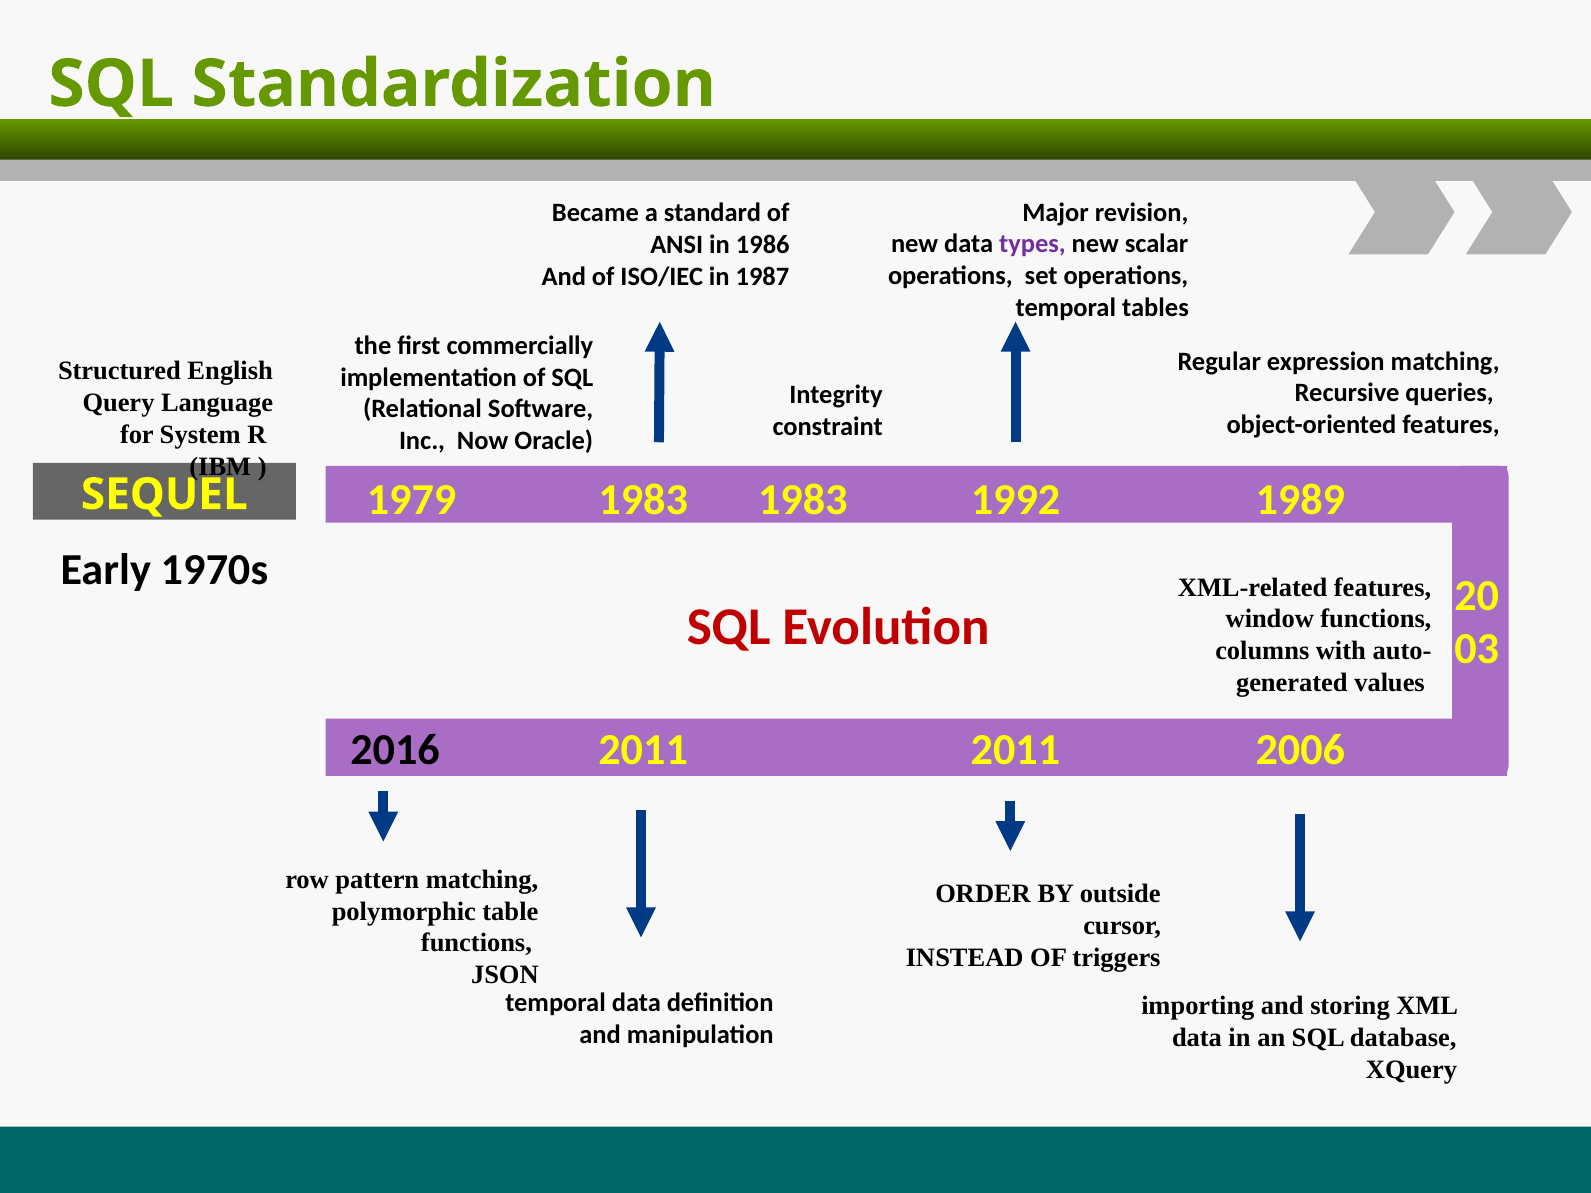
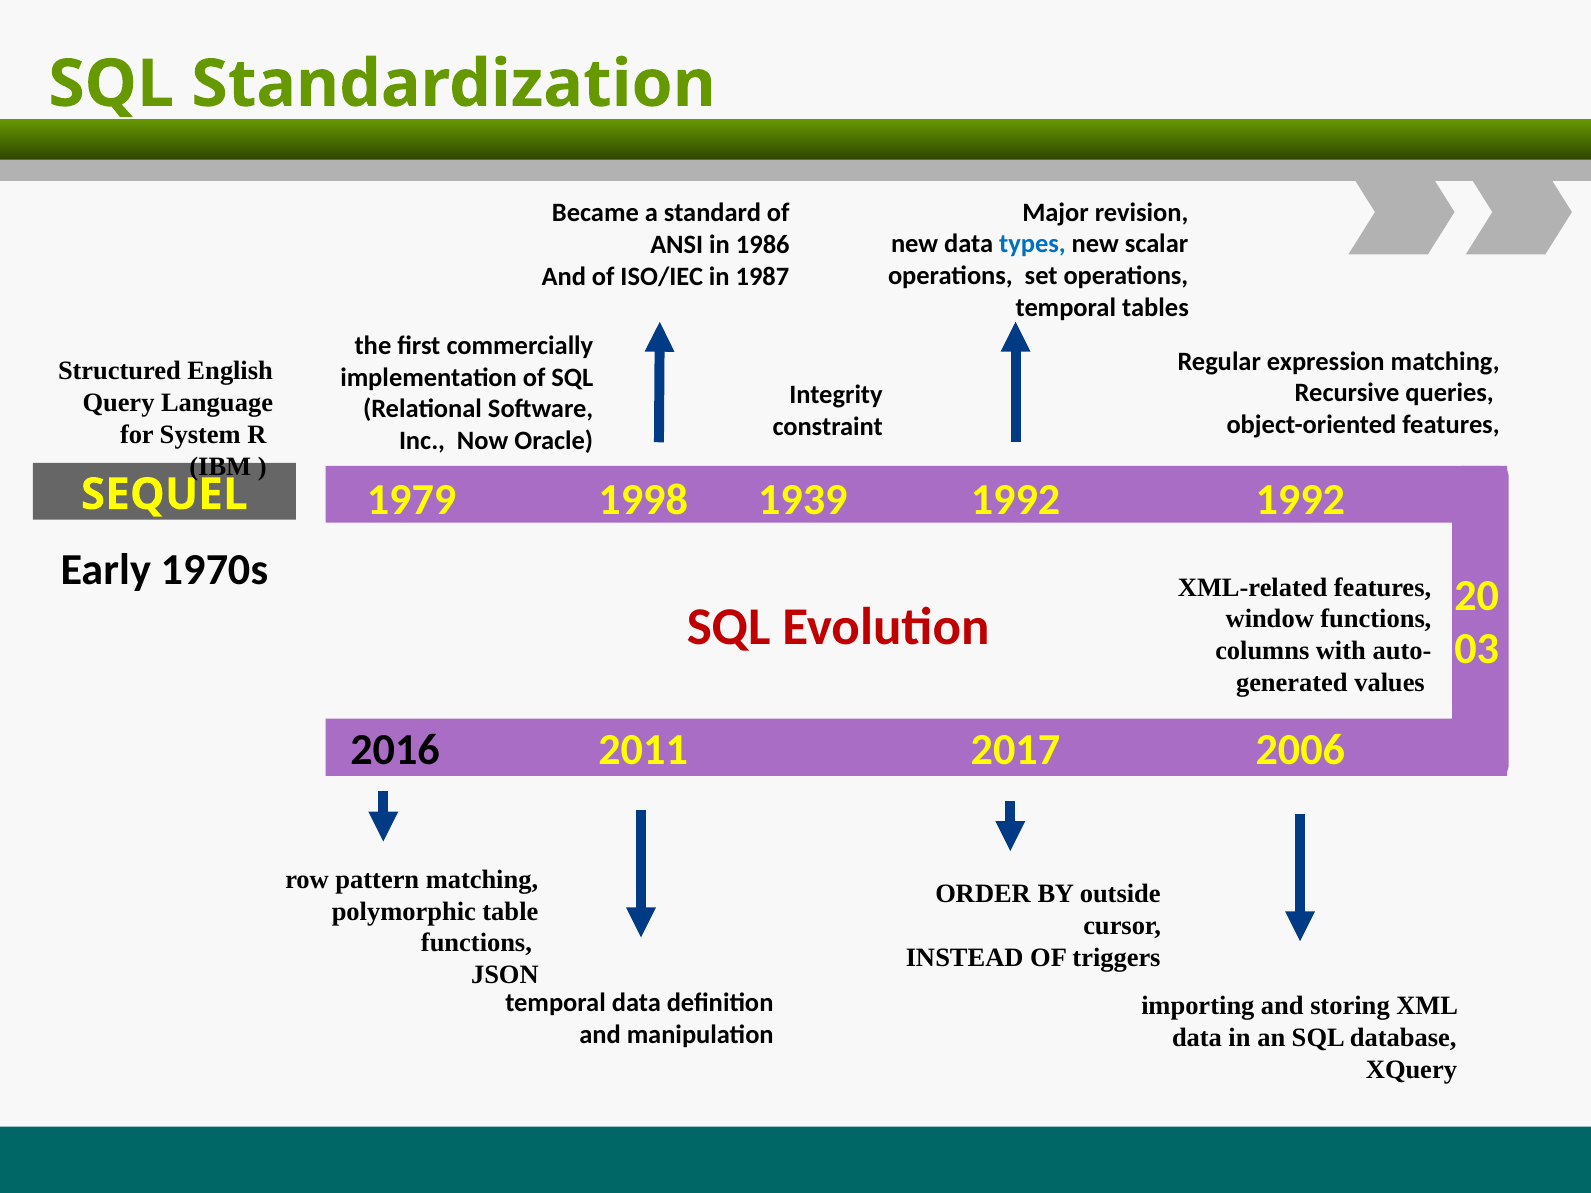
types colour: purple -> blue
1983 at (803, 500): 1983 -> 1939
1979 1989: 1989 -> 1992
SEQUEL 1983: 1983 -> 1998
2011 at (1015, 750): 2011 -> 2017
